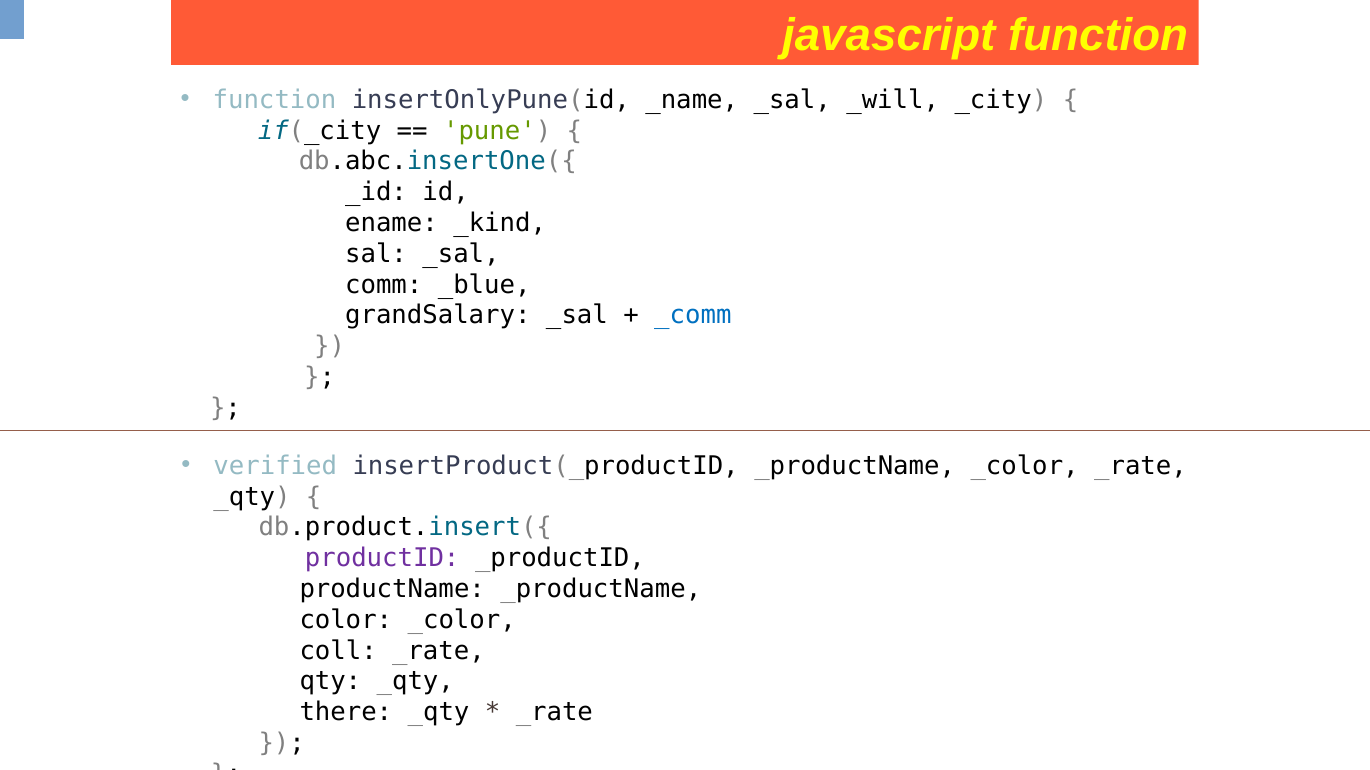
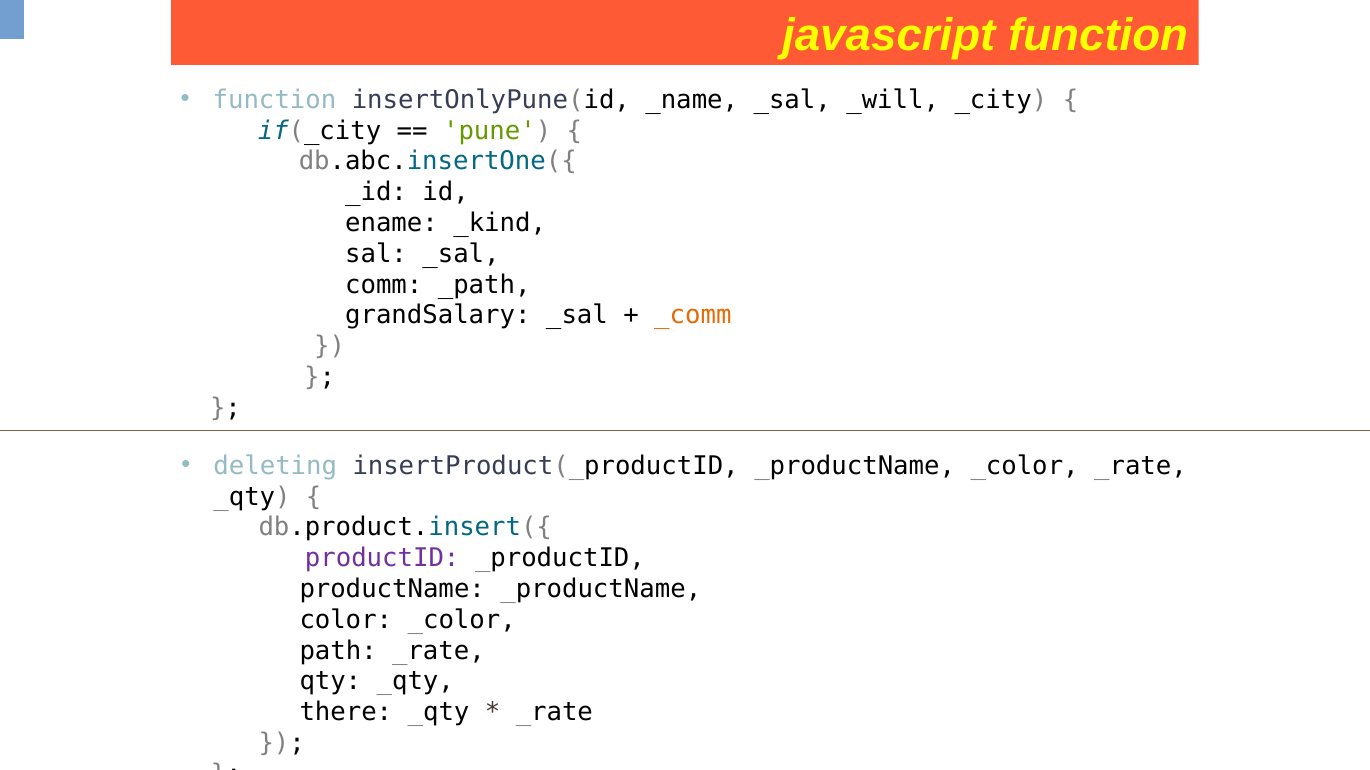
_blue: _blue -> _path
_comm colour: blue -> orange
verified: verified -> deleting
coll: coll -> path
